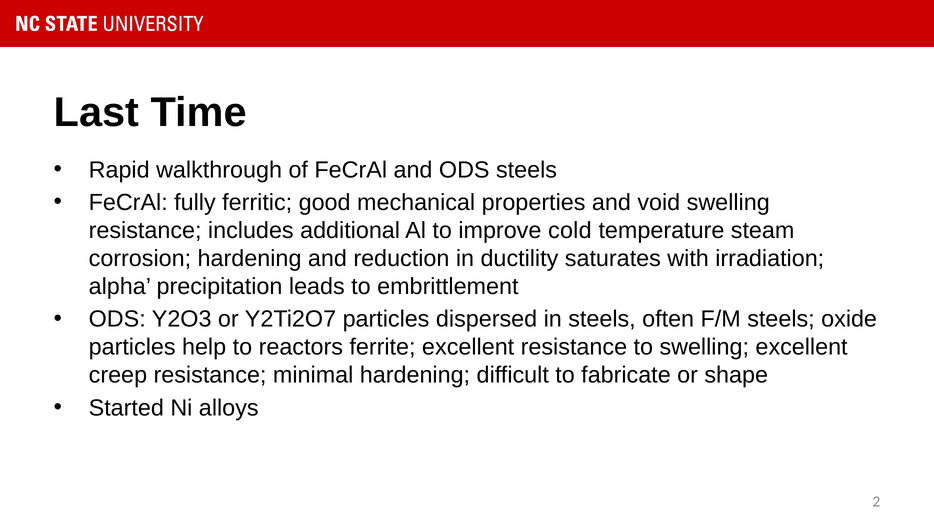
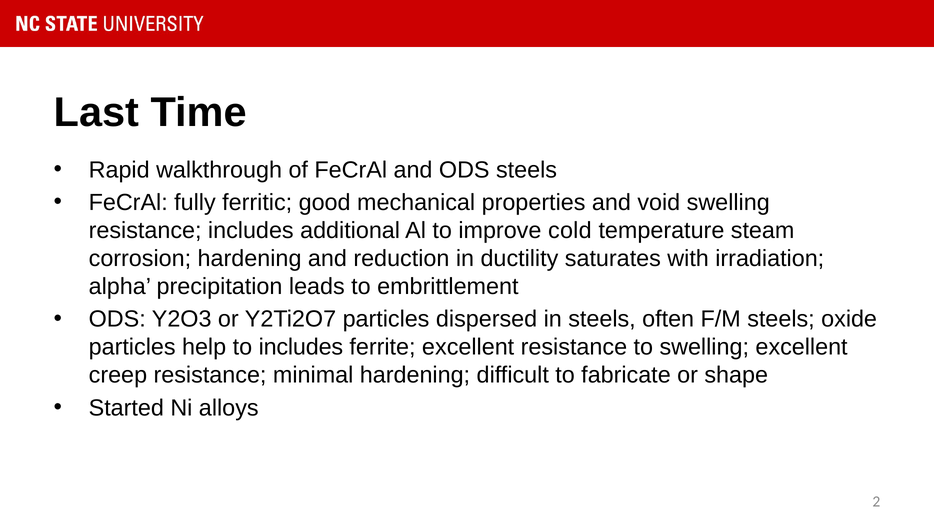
to reactors: reactors -> includes
